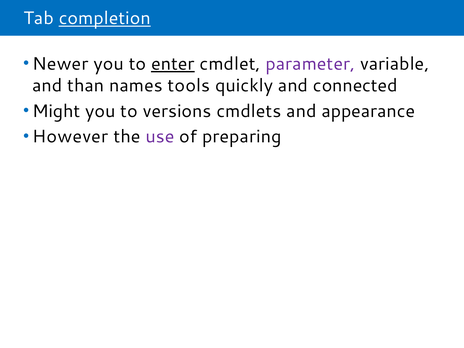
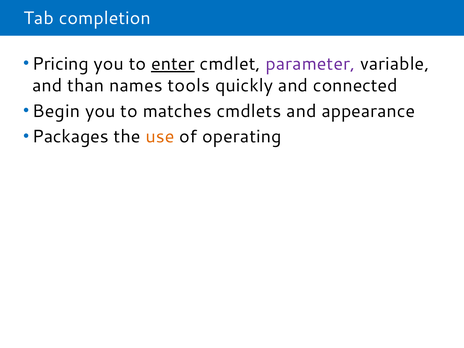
completion underline: present -> none
Newer: Newer -> Pricing
Might: Might -> Begin
versions: versions -> matches
However: However -> Packages
use colour: purple -> orange
preparing: preparing -> operating
